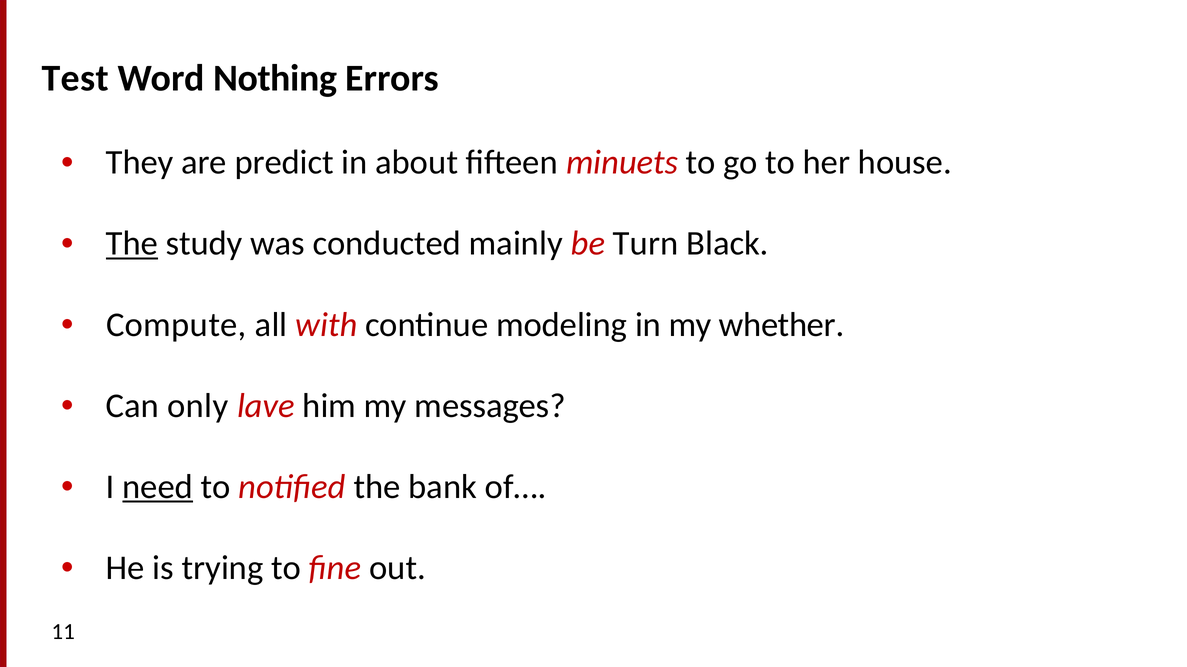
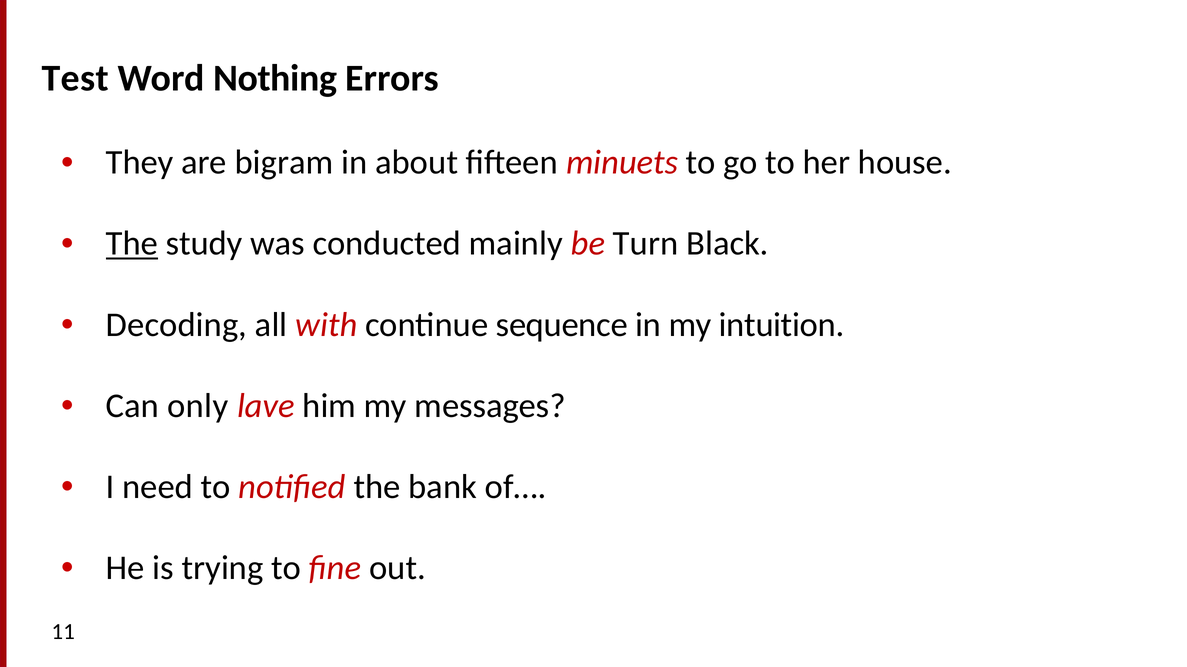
predict: predict -> bigram
Compute: Compute -> Decoding
modeling: modeling -> sequence
whether: whether -> intuition
need underline: present -> none
